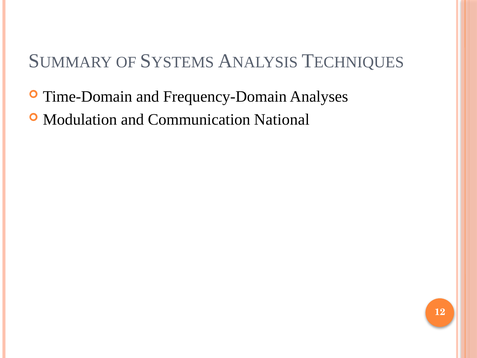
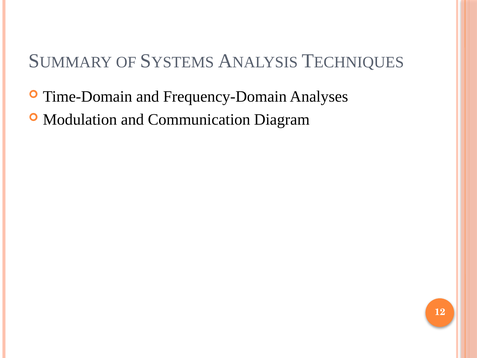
National: National -> Diagram
